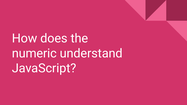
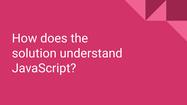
numeric: numeric -> solution
